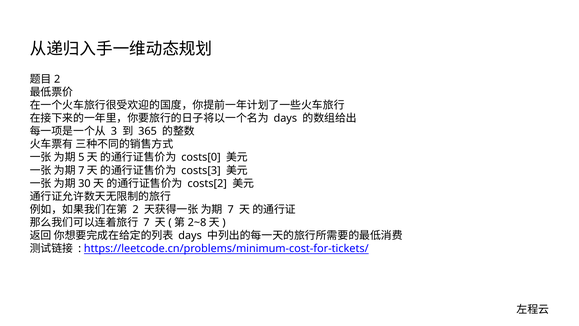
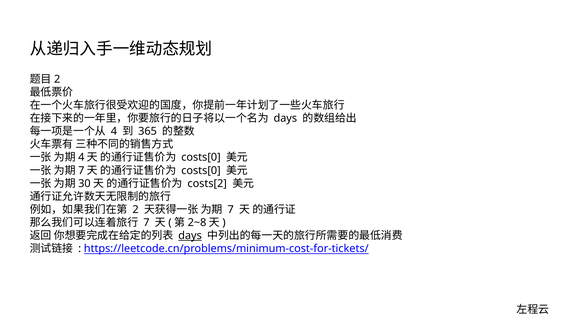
3 at (114, 131): 3 -> 4
5 at (81, 157): 5 -> 4
costs[3 at (201, 170): costs[3 -> costs[0
days at (190, 235) underline: none -> present
